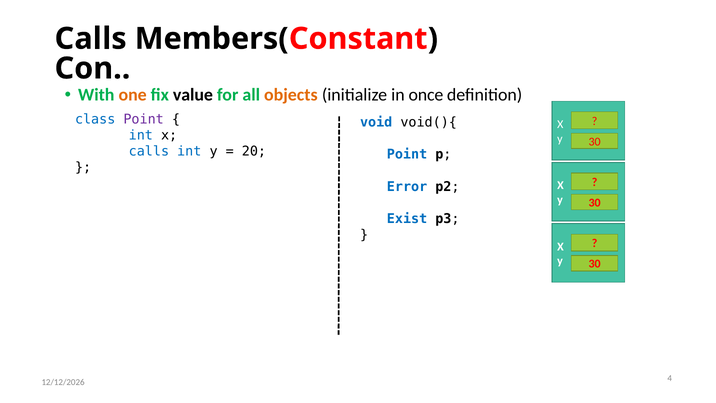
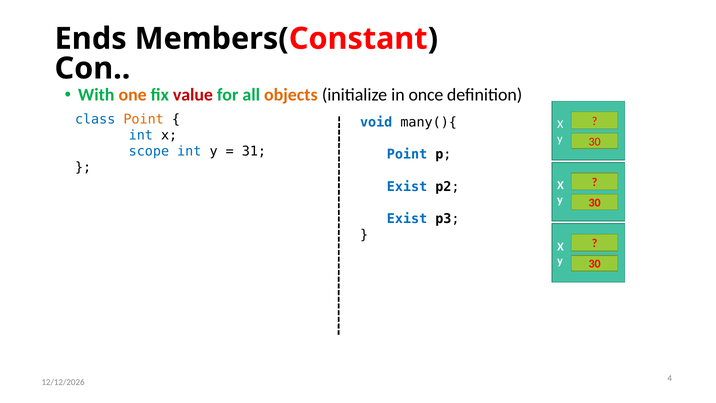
Calls at (91, 39): Calls -> Ends
value colour: black -> red
Point at (144, 119) colour: purple -> orange
void(){: void(){ -> many(){
calls at (149, 151): calls -> scope
20: 20 -> 31
Error at (407, 187): Error -> Exist
